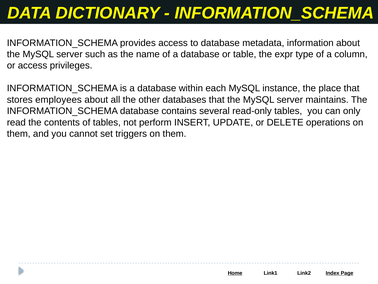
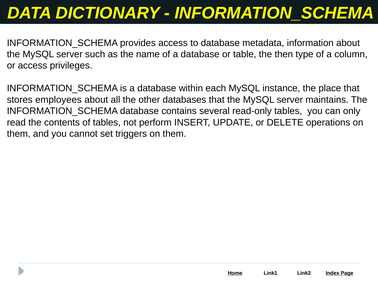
expr: expr -> then
